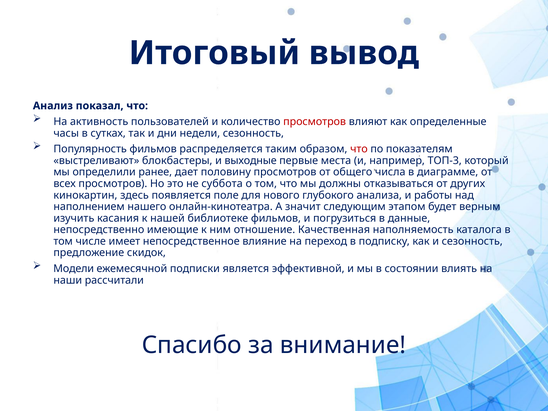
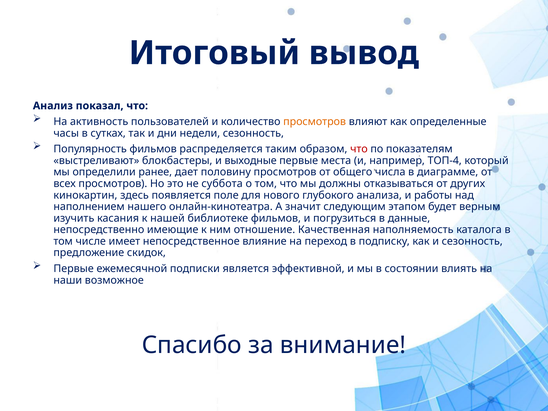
просмотров at (315, 122) colour: red -> orange
ТОП-3: ТОП-3 -> ТОП-4
Модели at (74, 269): Модели -> Первые
рассчитали: рассчитали -> возможное
